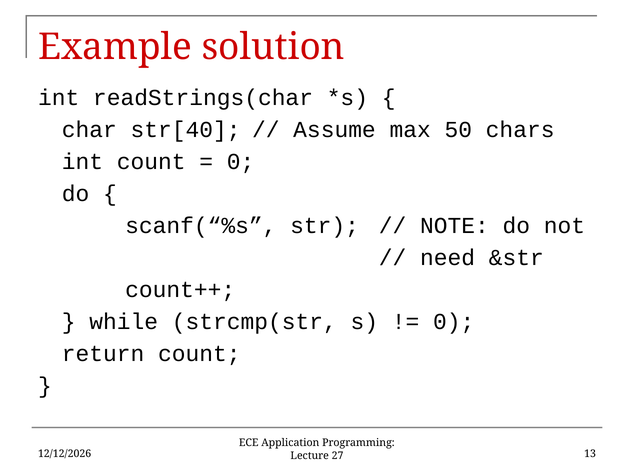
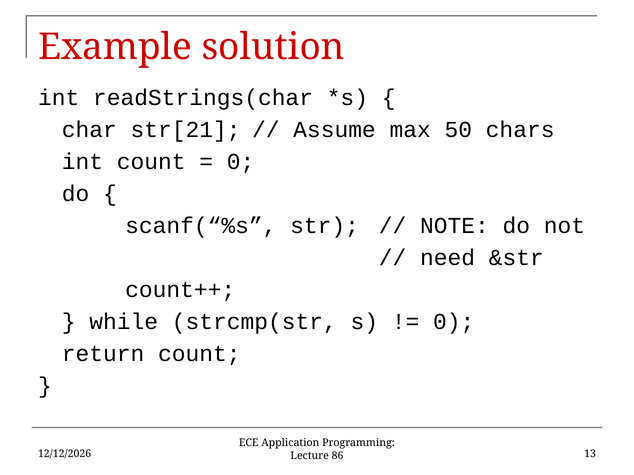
str[40: str[40 -> str[21
27: 27 -> 86
